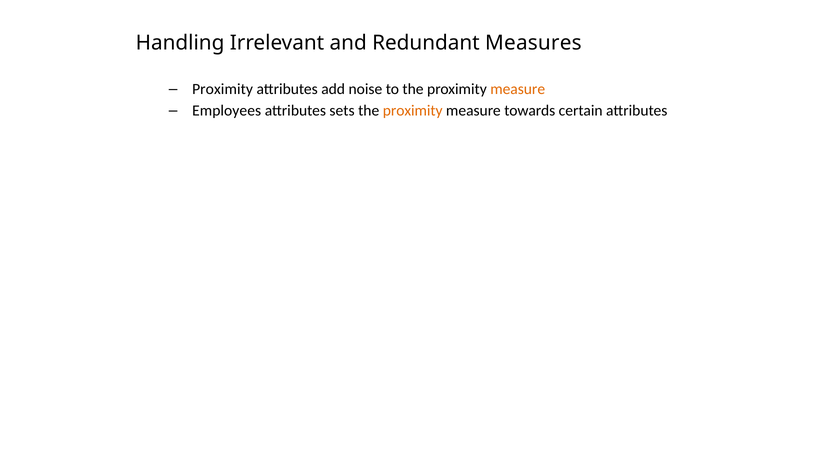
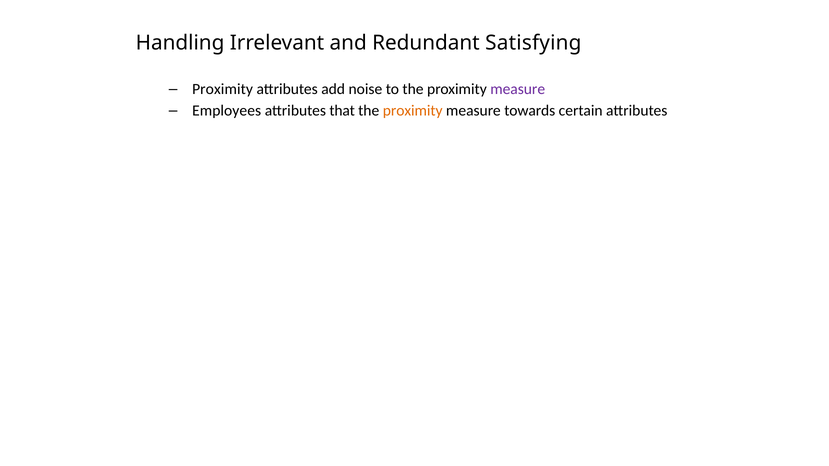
Measures: Measures -> Satisfying
measure at (518, 89) colour: orange -> purple
sets: sets -> that
